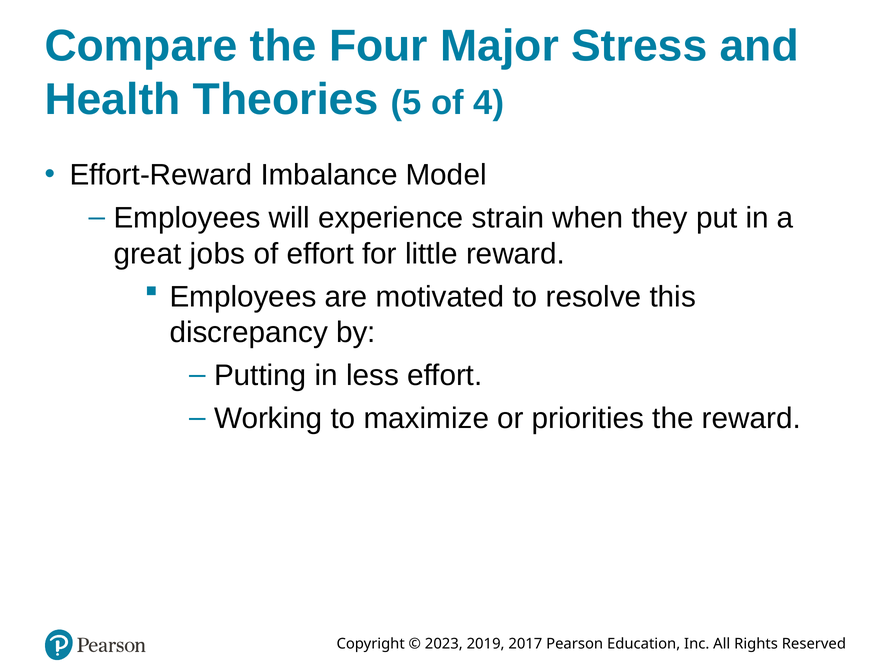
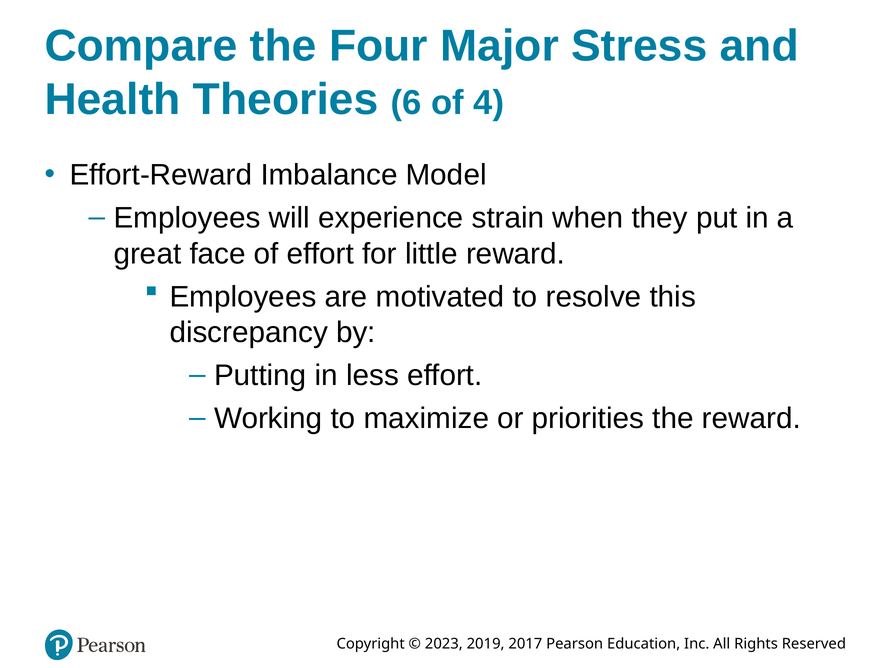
5: 5 -> 6
jobs: jobs -> face
